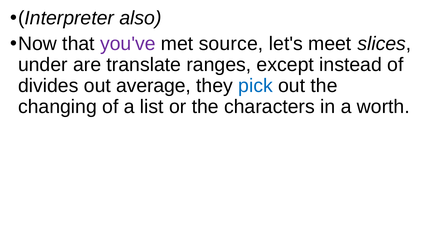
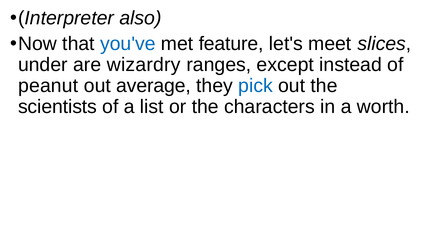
you've colour: purple -> blue
source: source -> feature
translate: translate -> wizardry
divides: divides -> peanut
changing: changing -> scientists
